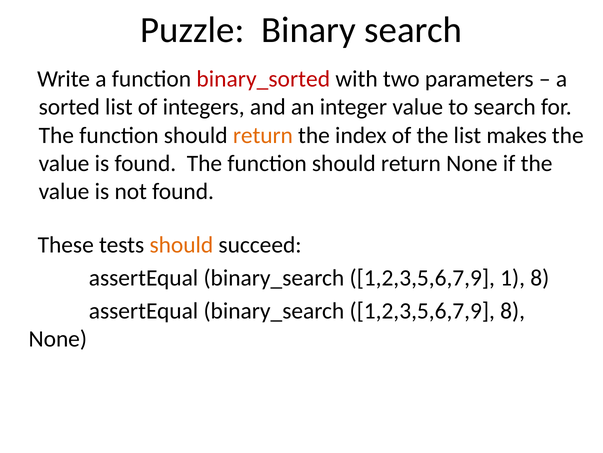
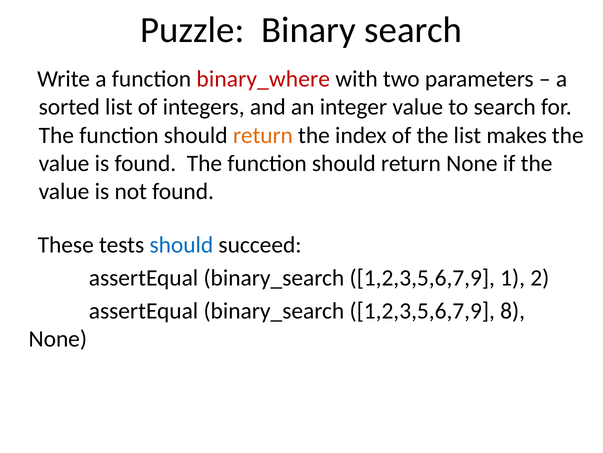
binary_sorted: binary_sorted -> binary_where
should at (181, 245) colour: orange -> blue
1 8: 8 -> 2
